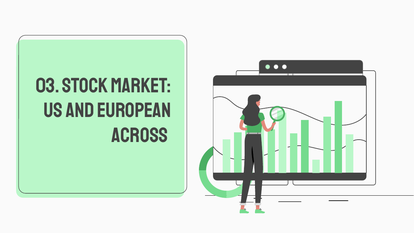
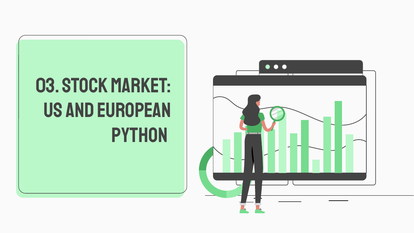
across: across -> python
